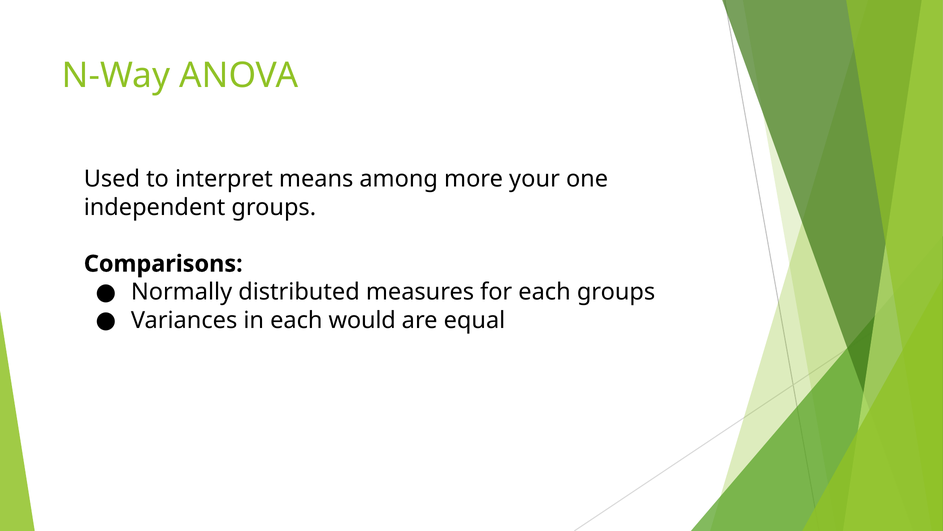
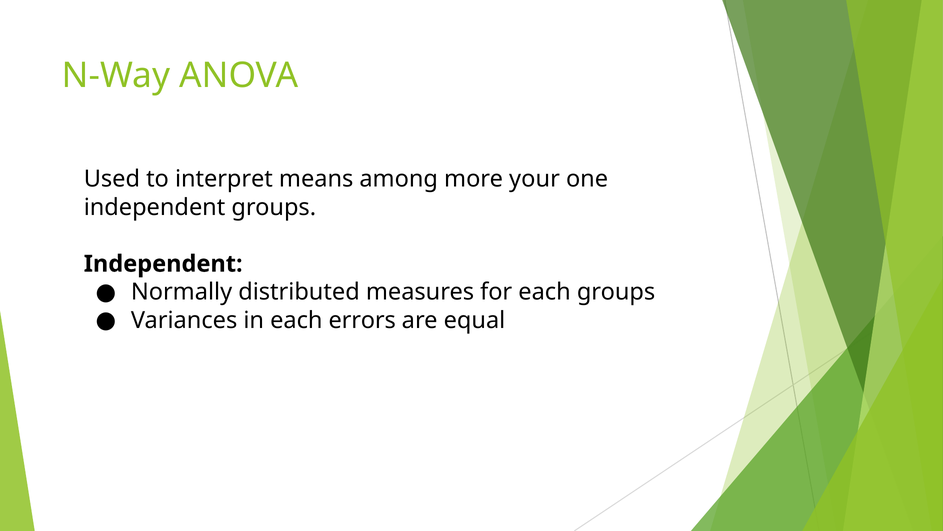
Comparisons at (163, 264): Comparisons -> Independent
would: would -> errors
